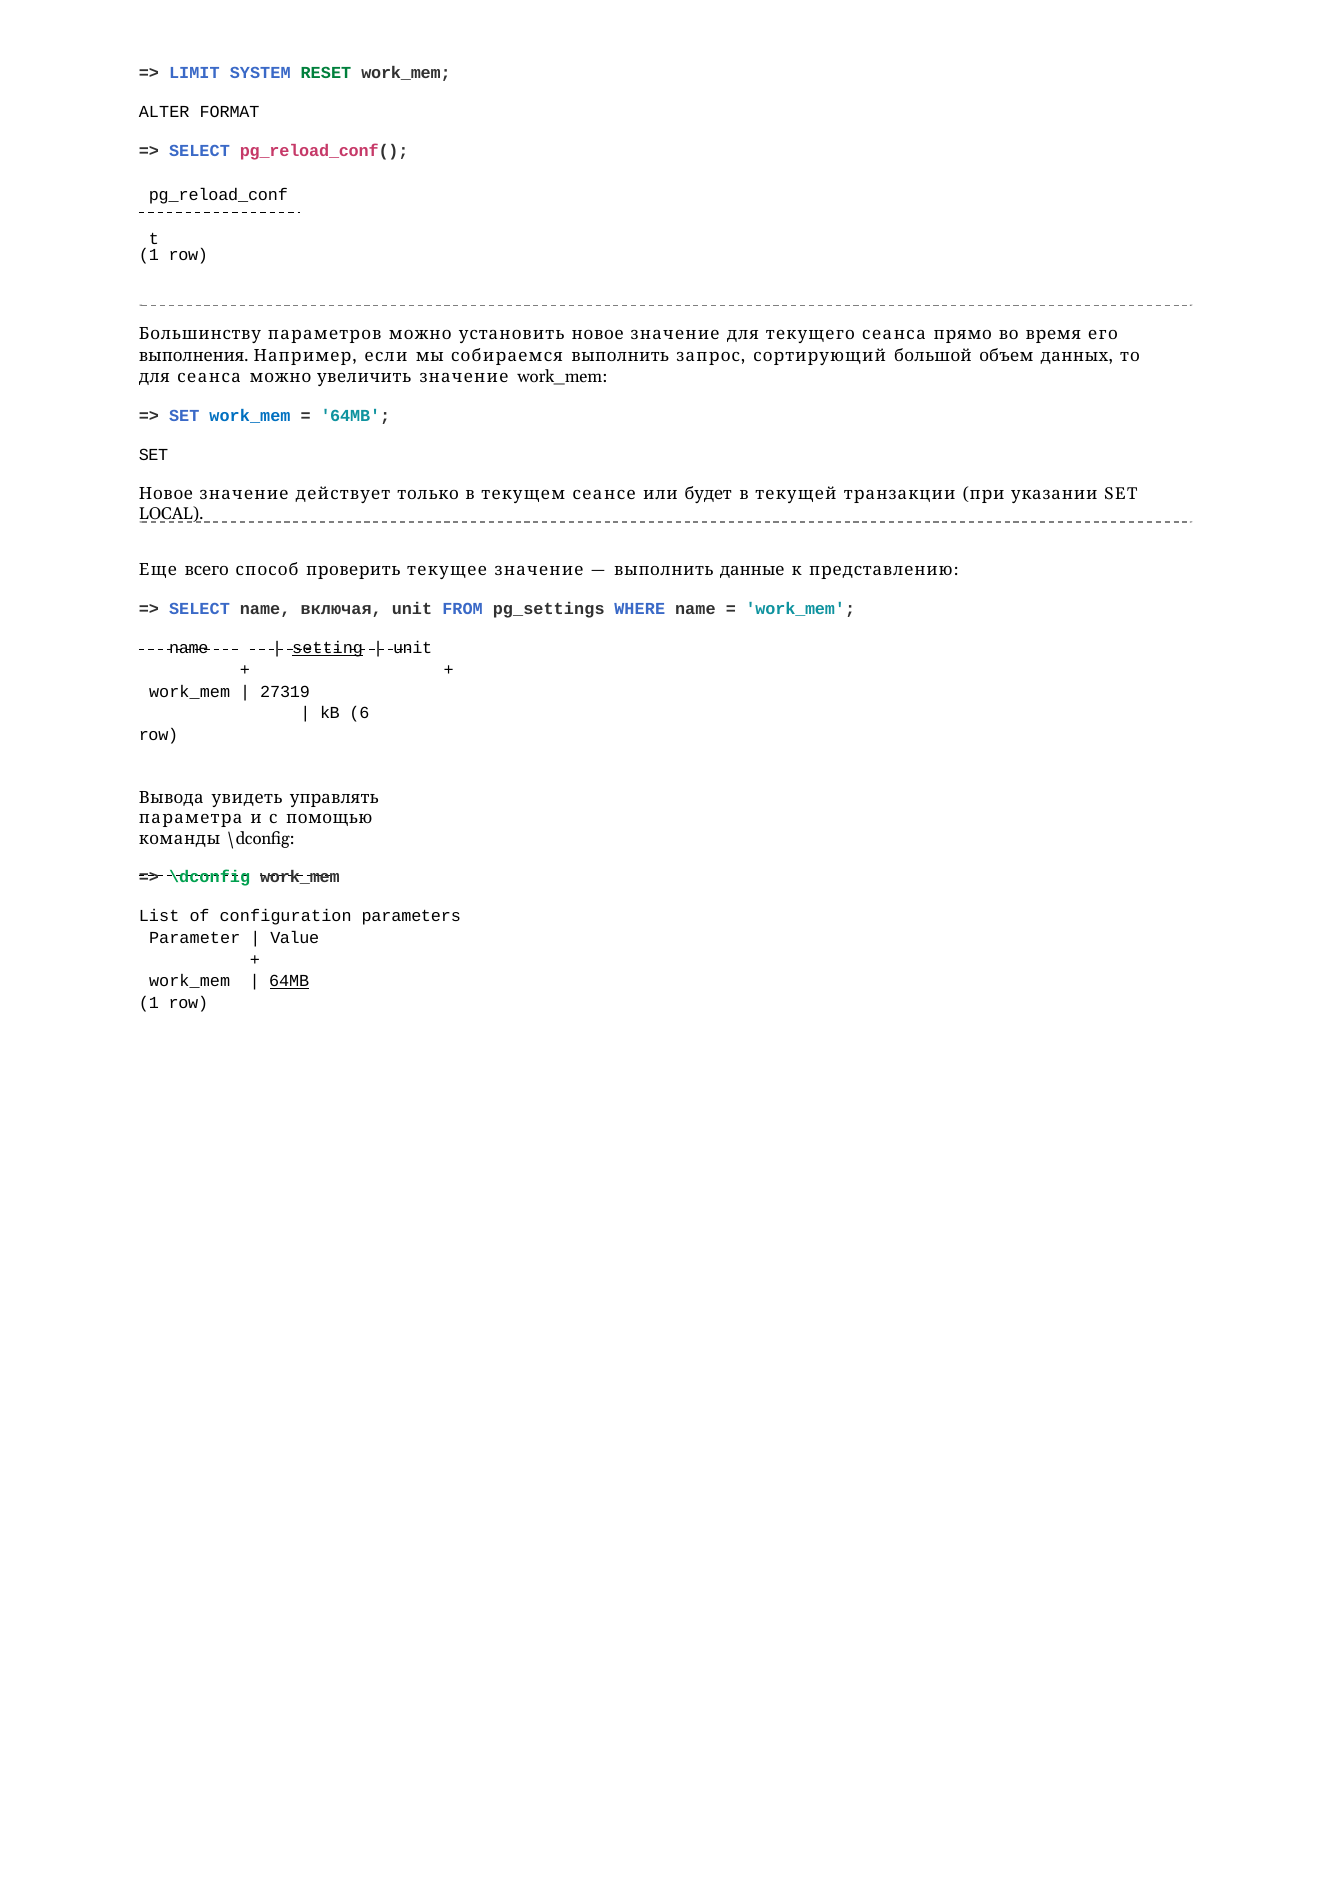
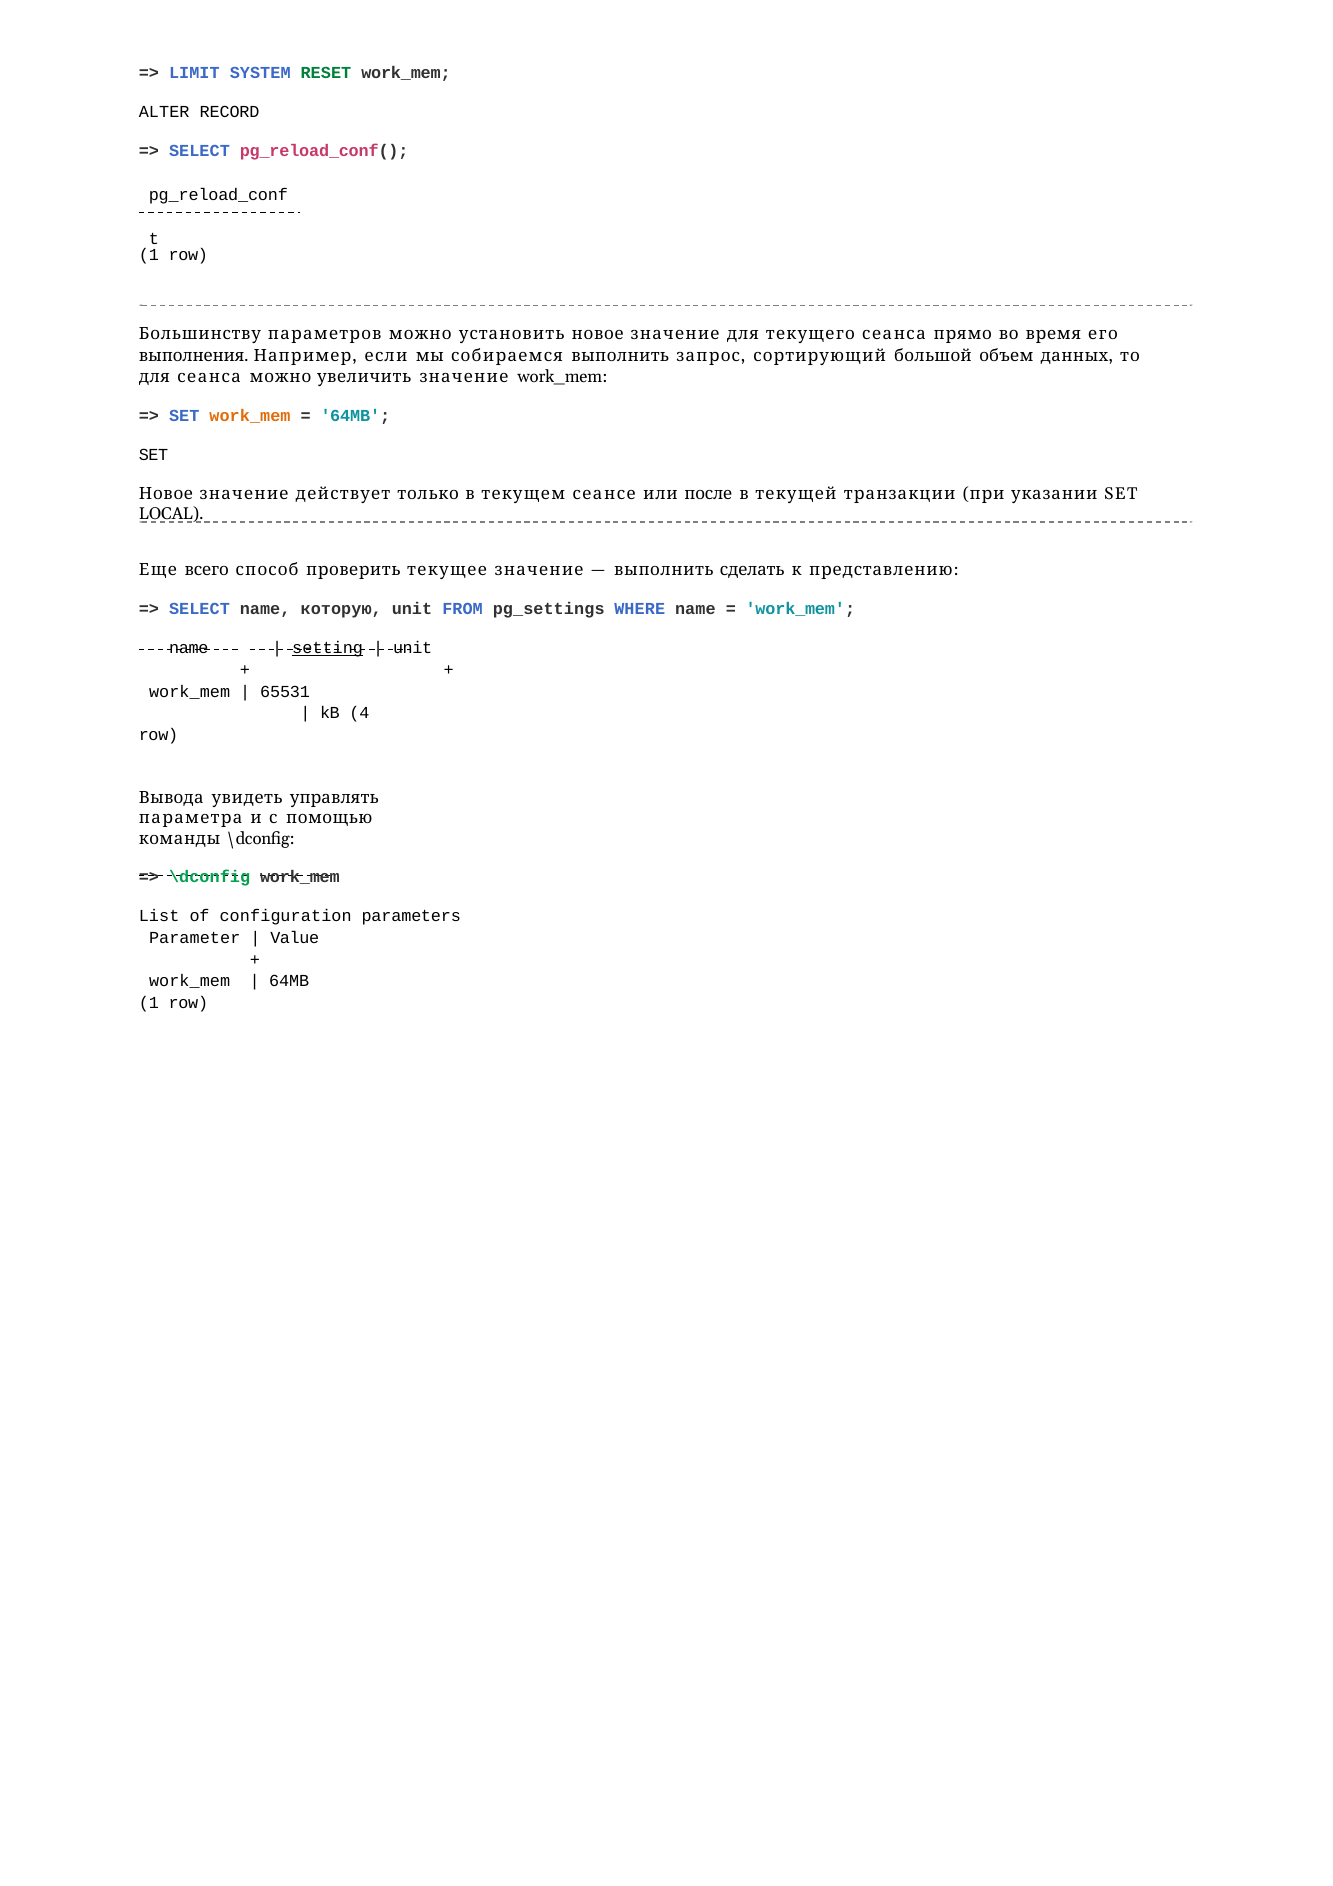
FORMAT: FORMAT -> RECORD
work_mem at (250, 416) colour: blue -> orange
будет: будет -> после
данные: данные -> сделать
включая: включая -> которую
27319: 27319 -> 65531
6: 6 -> 4
64MB at (289, 982) underline: present -> none
